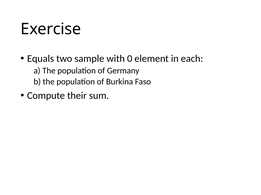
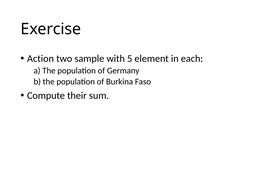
Equals: Equals -> Action
0: 0 -> 5
